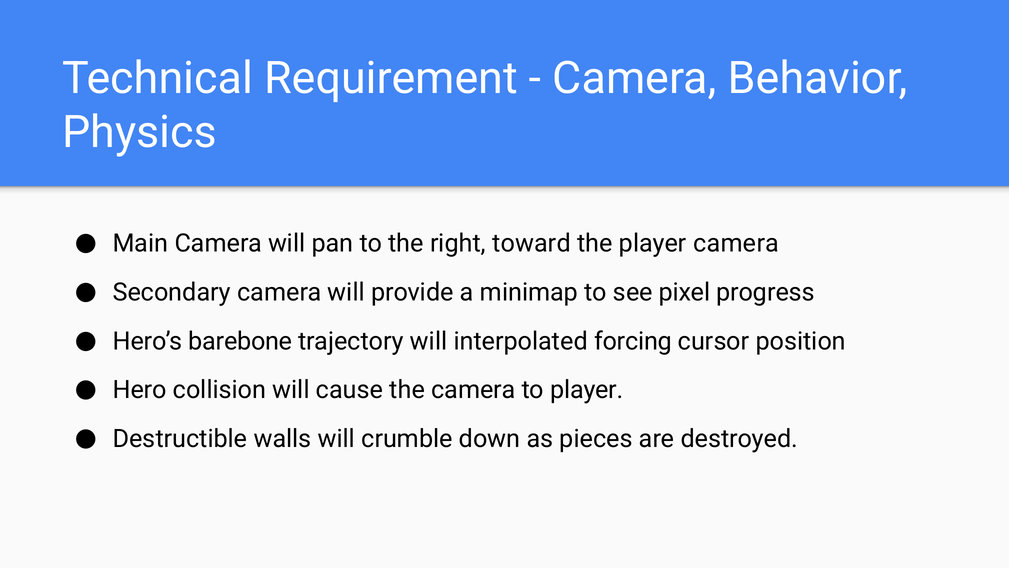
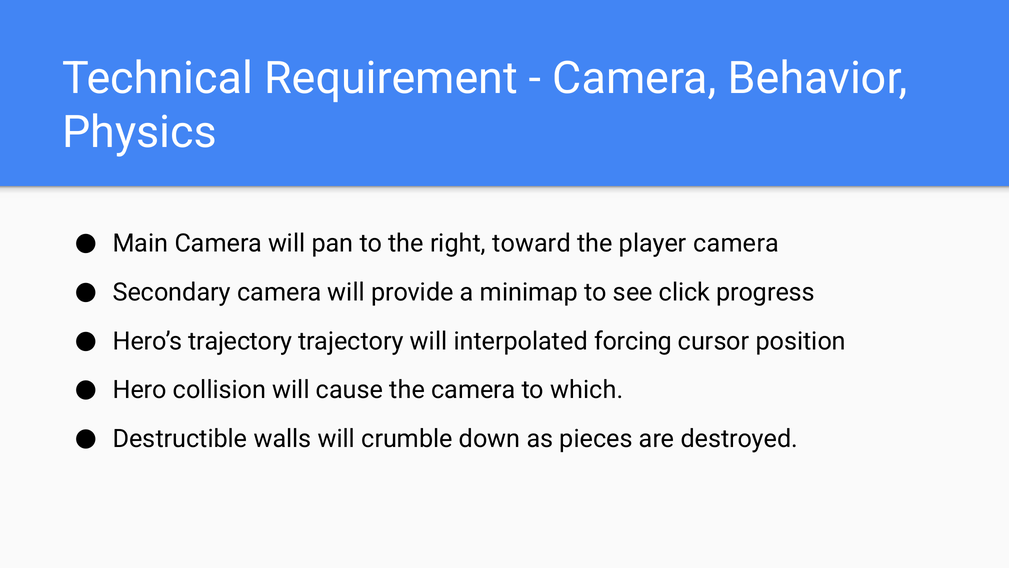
pixel: pixel -> click
Hero’s barebone: barebone -> trajectory
to player: player -> which
